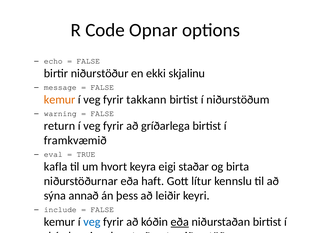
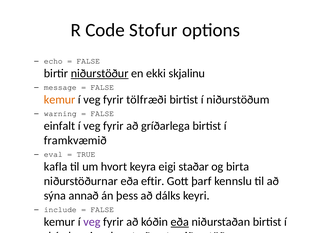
Opnar: Opnar -> Stofur
niðurstöður underline: none -> present
takkann: takkann -> tölfræði
return: return -> einfalt
haft: haft -> eftir
Gott lítur: lítur -> þarf
leiðir: leiðir -> dálks
veg at (92, 222) colour: blue -> purple
